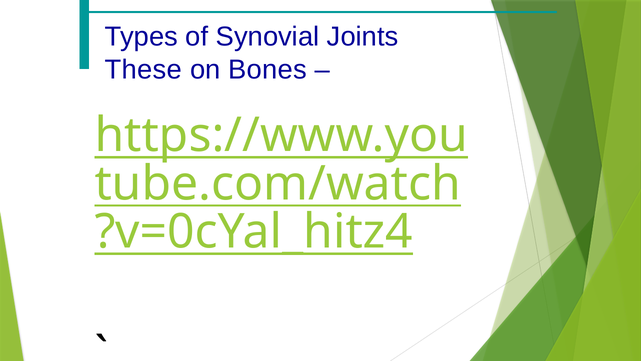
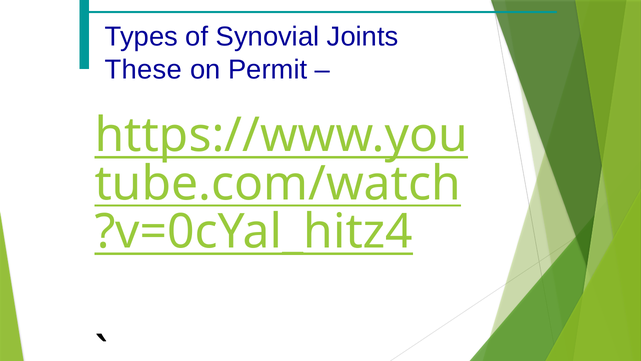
Bones: Bones -> Permit
